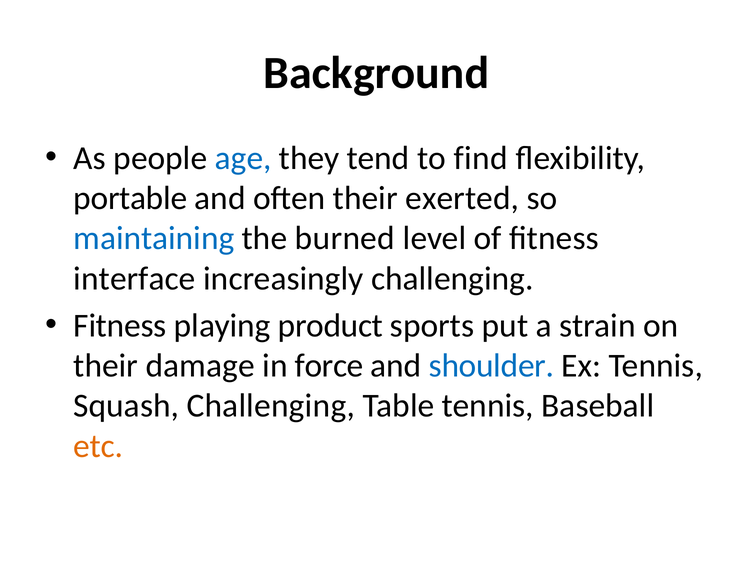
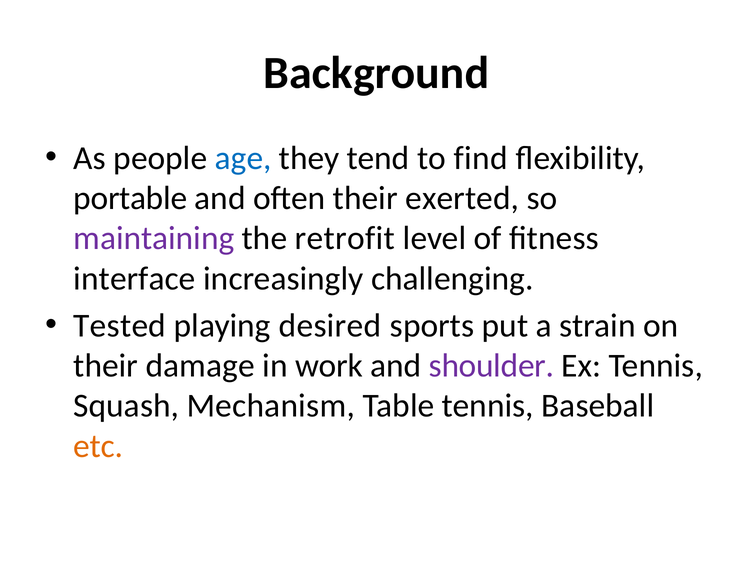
maintaining colour: blue -> purple
burned: burned -> retrofit
Fitness at (120, 325): Fitness -> Tested
product: product -> desired
force: force -> work
shoulder colour: blue -> purple
Squash Challenging: Challenging -> Mechanism
